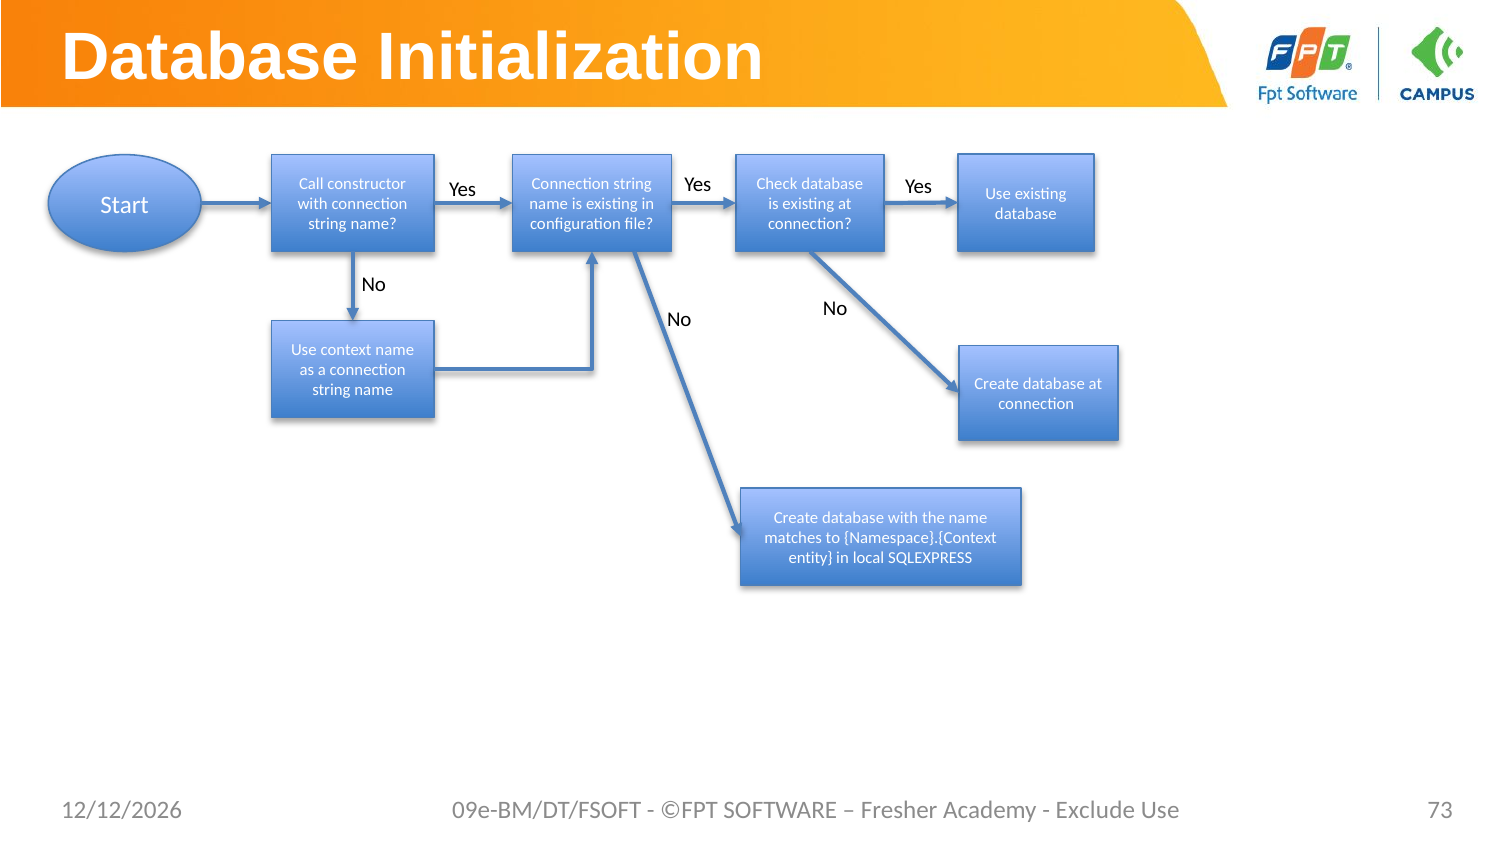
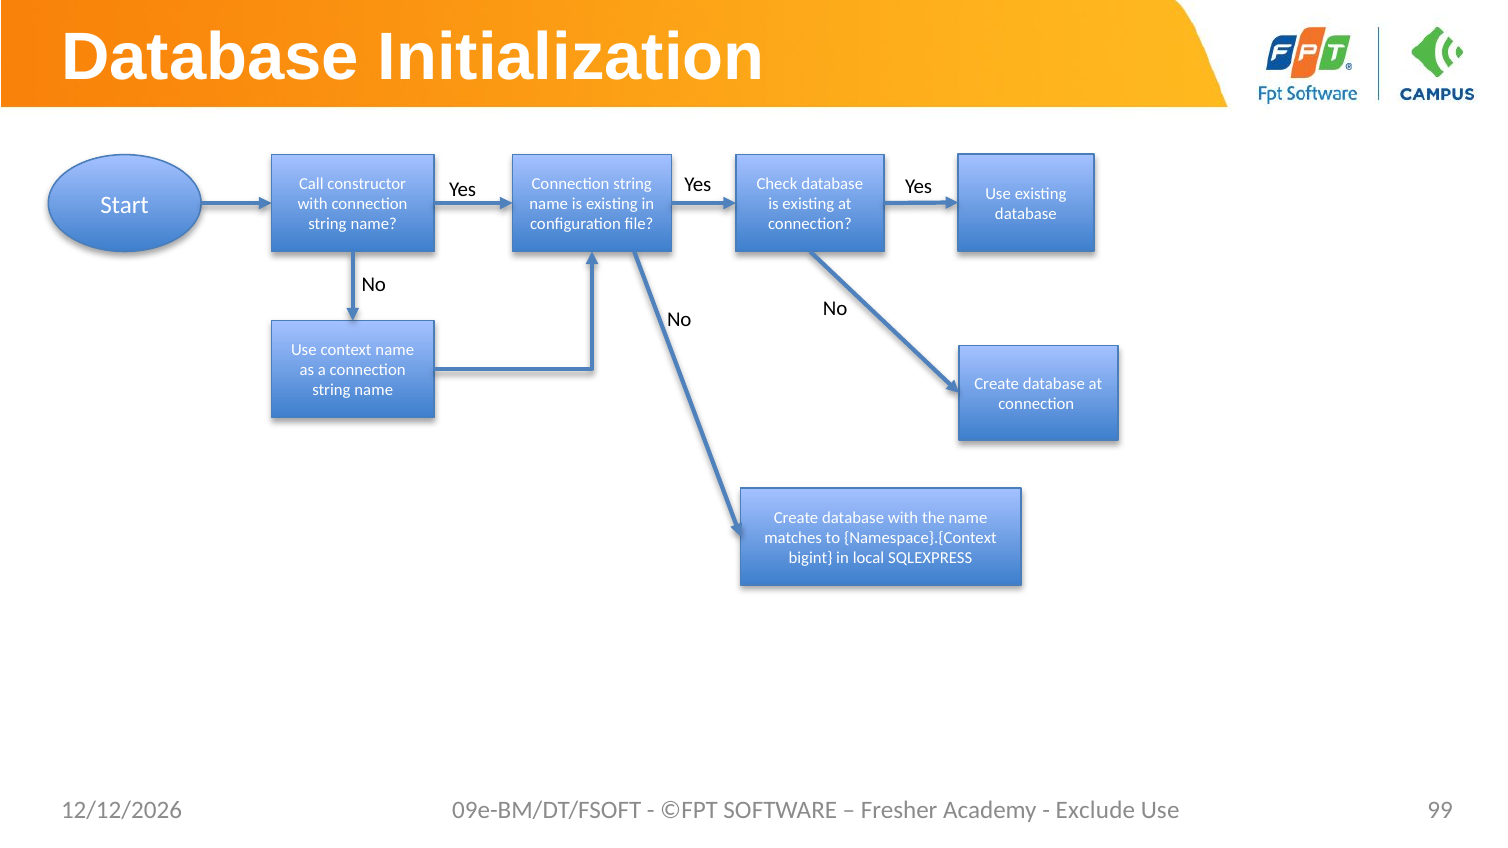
entity: entity -> bigint
73: 73 -> 99
